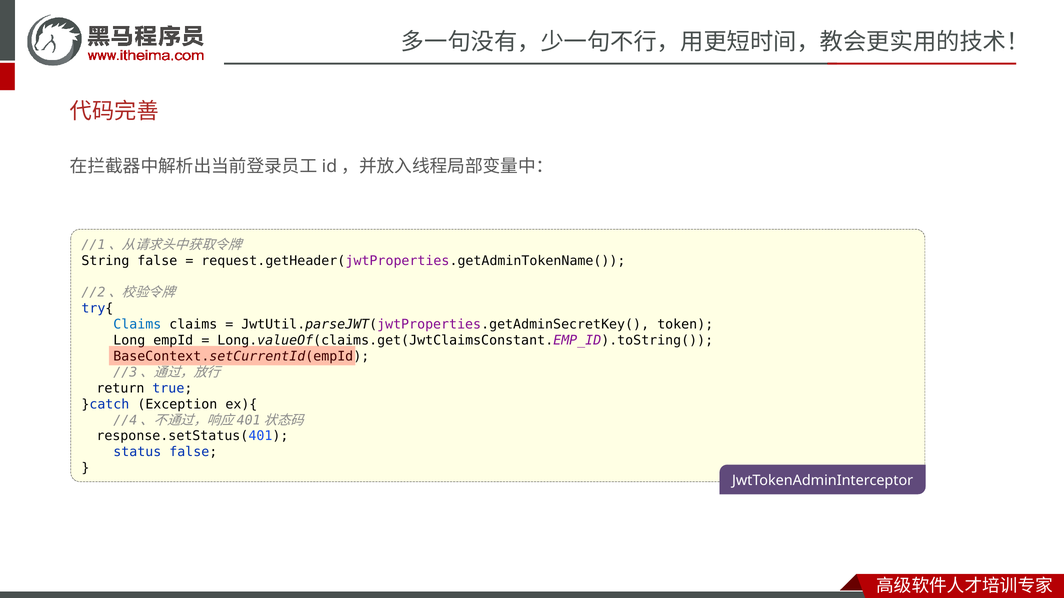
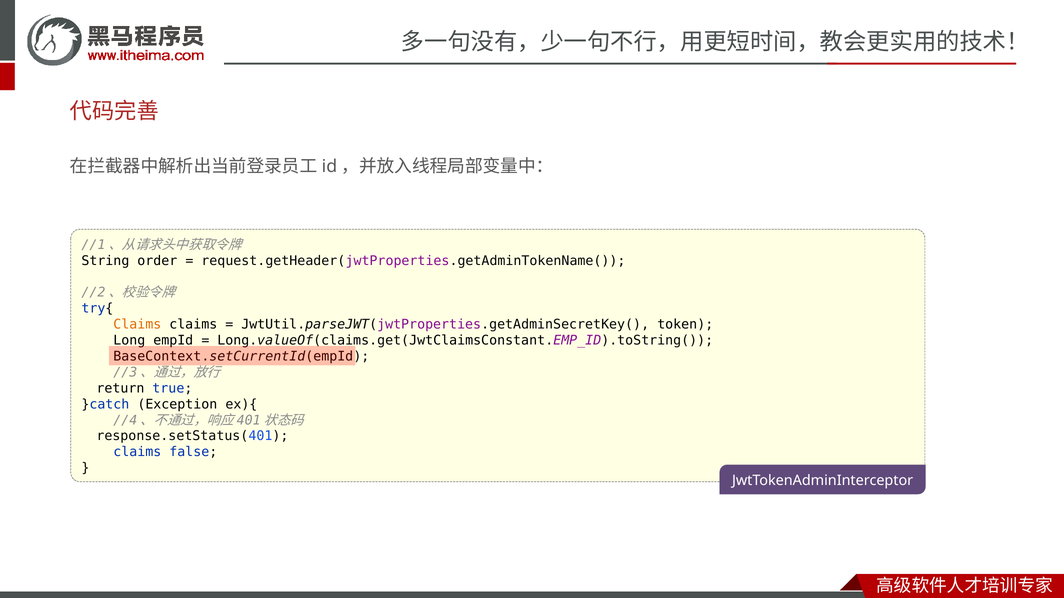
String false: false -> order
Claims at (137, 325) colour: blue -> orange
status at (137, 452): status -> claims
